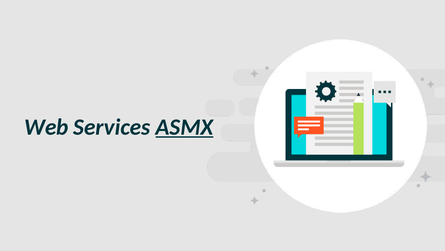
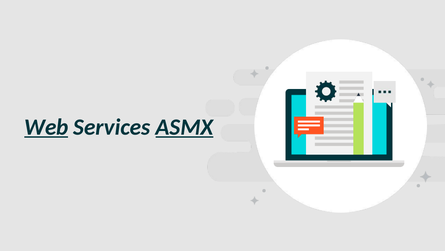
Web underline: none -> present
